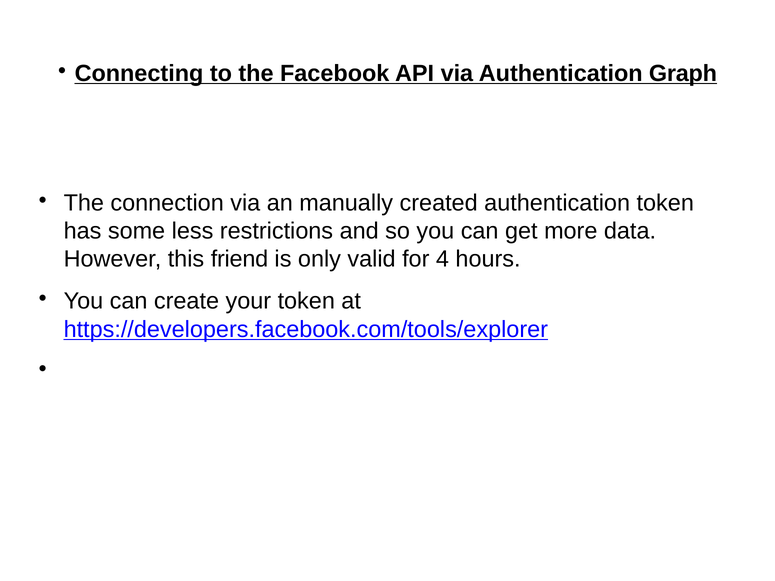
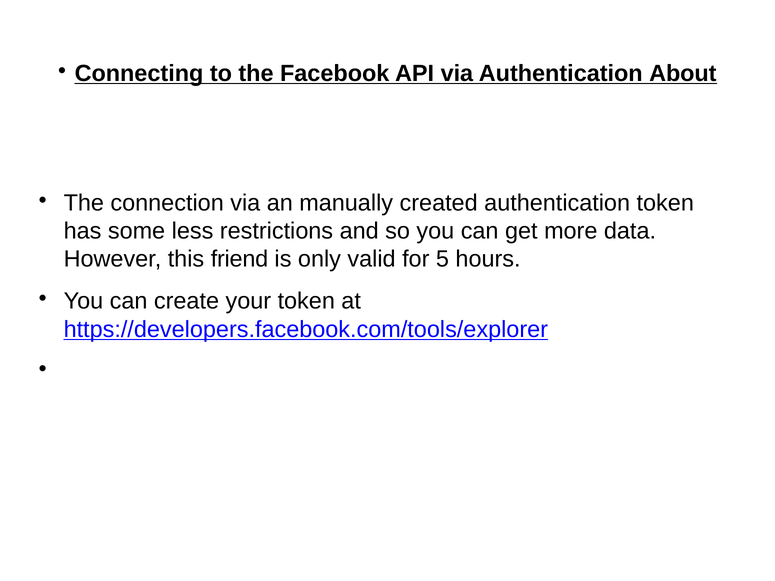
Graph: Graph -> About
4: 4 -> 5
